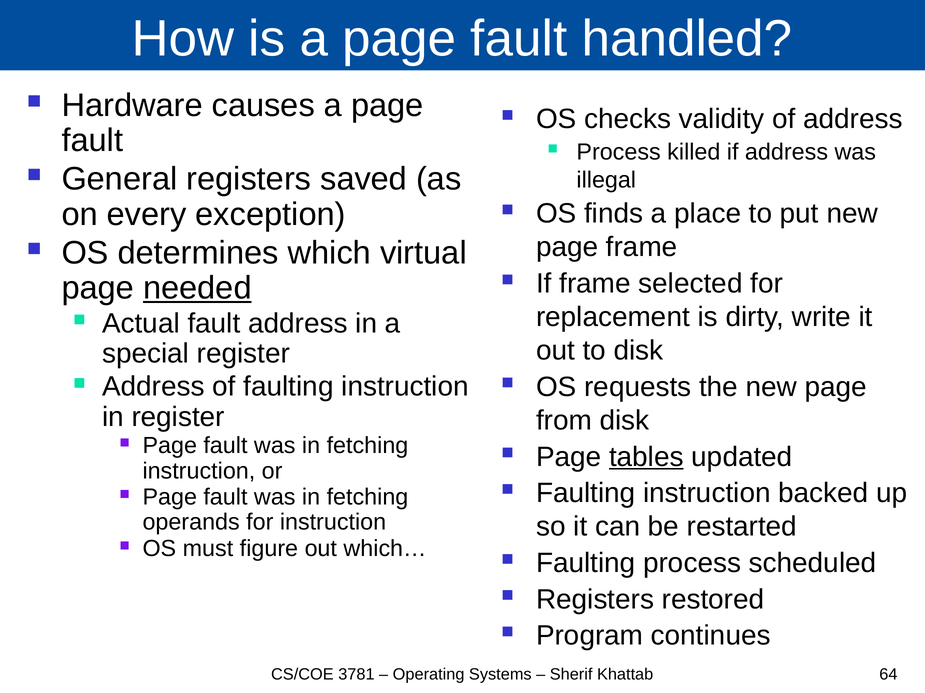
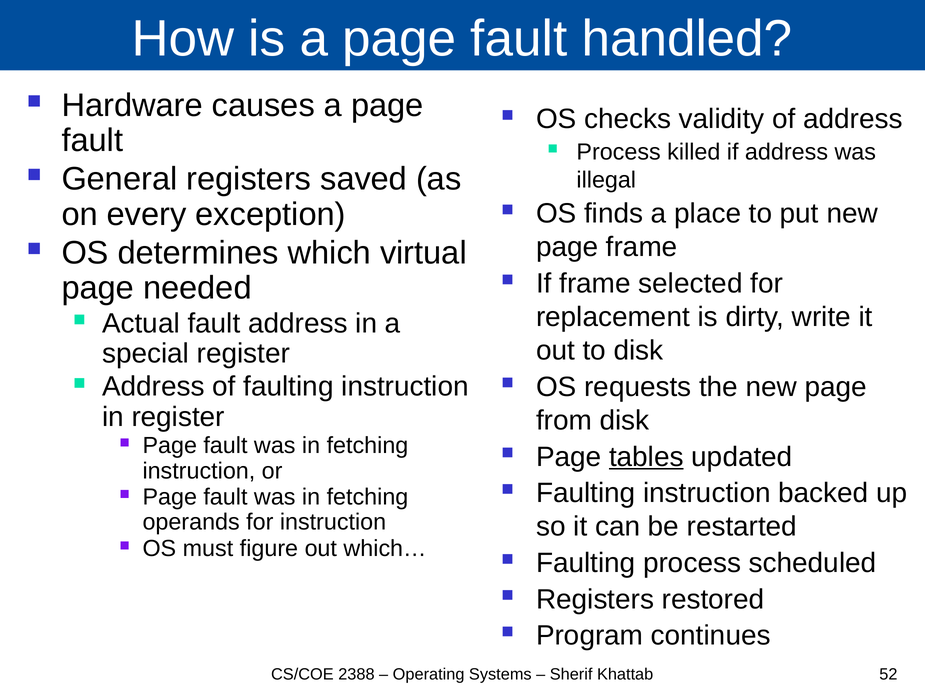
needed underline: present -> none
3781: 3781 -> 2388
64: 64 -> 52
